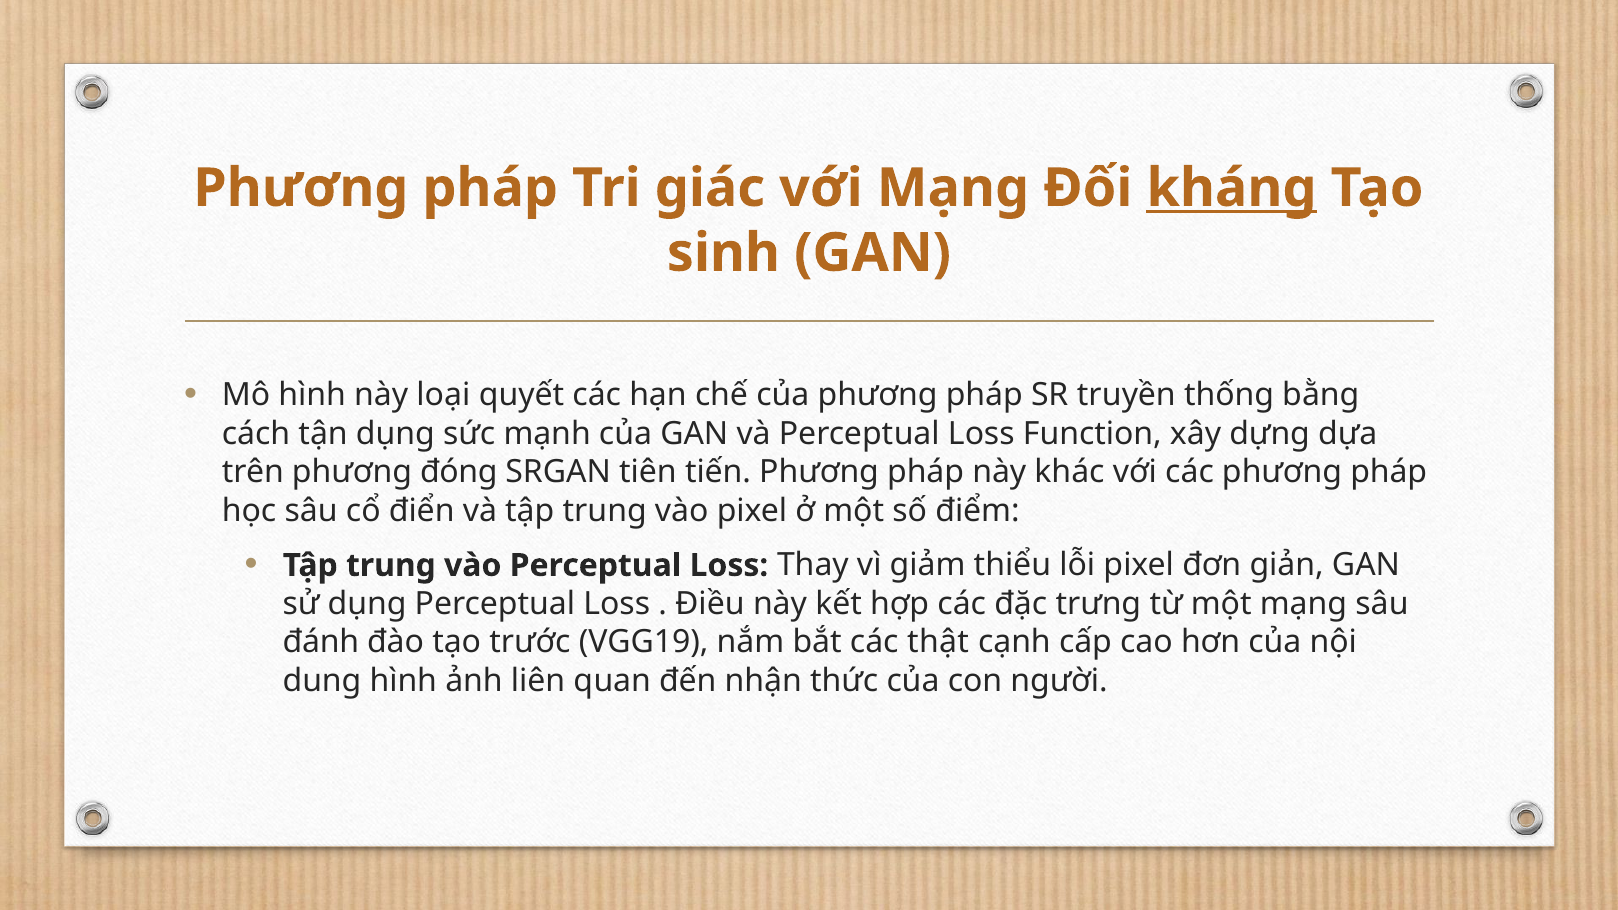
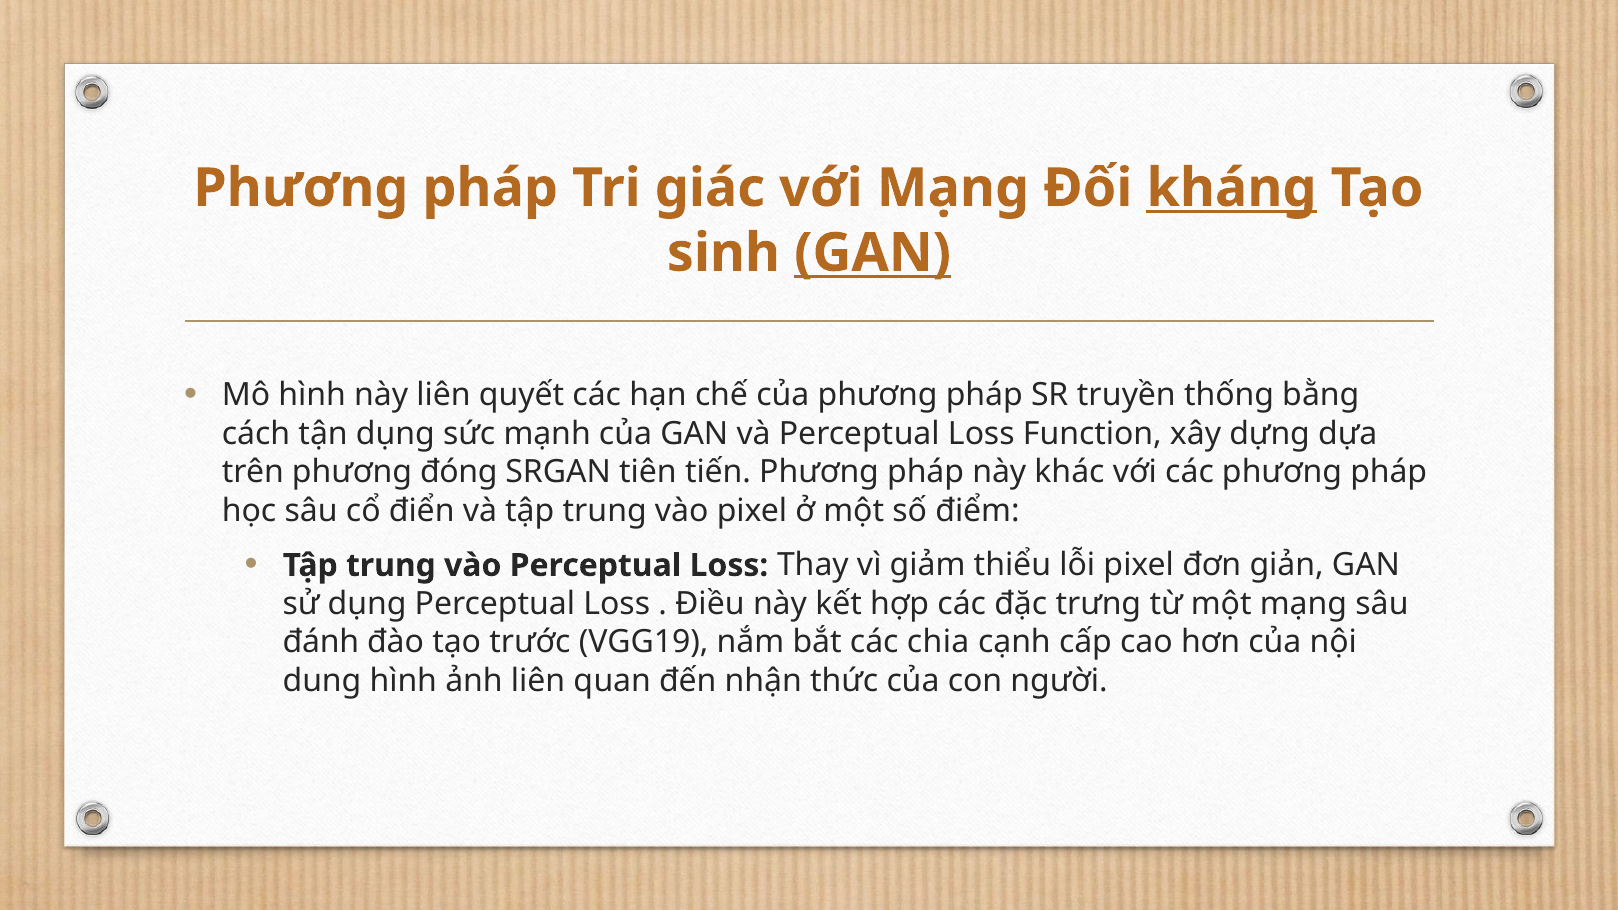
GAN at (873, 253) underline: none -> present
này loại: loại -> liên
thật: thật -> chia
